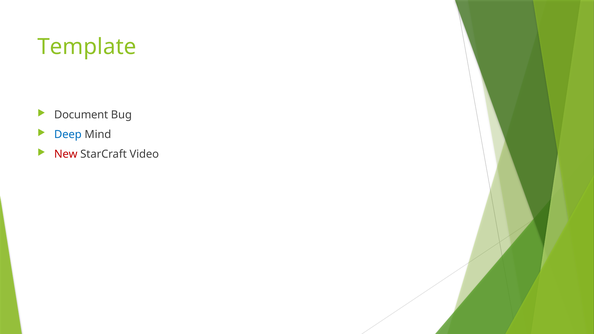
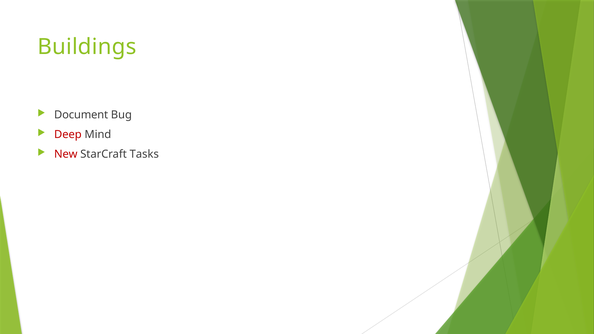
Template: Template -> Buildings
Deep colour: blue -> red
Video: Video -> Tasks
